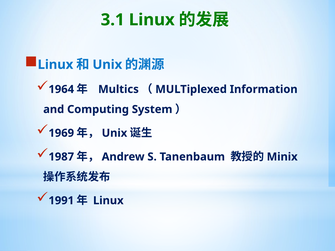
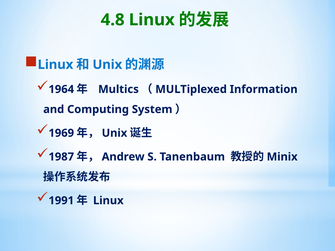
3.1: 3.1 -> 4.8
